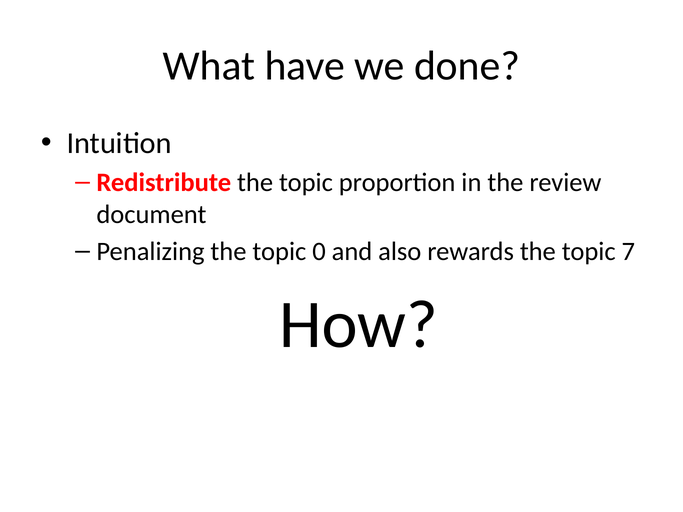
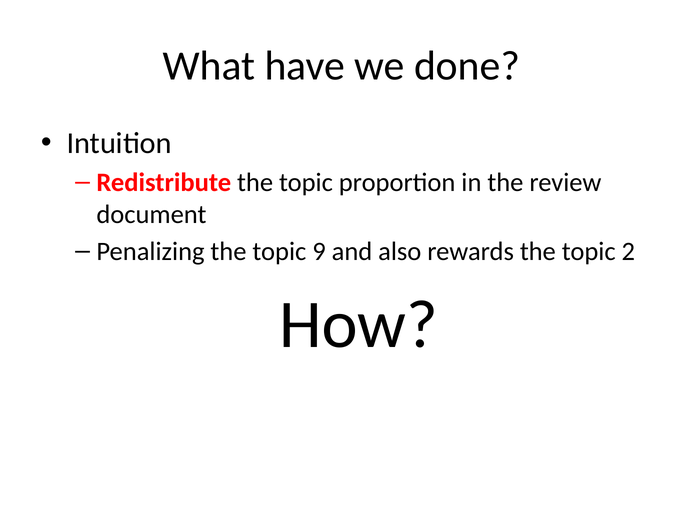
0: 0 -> 9
7: 7 -> 2
